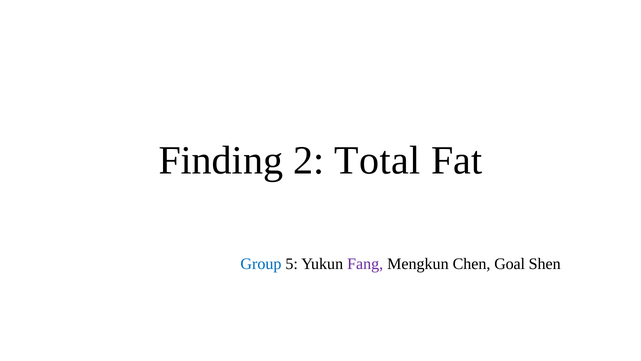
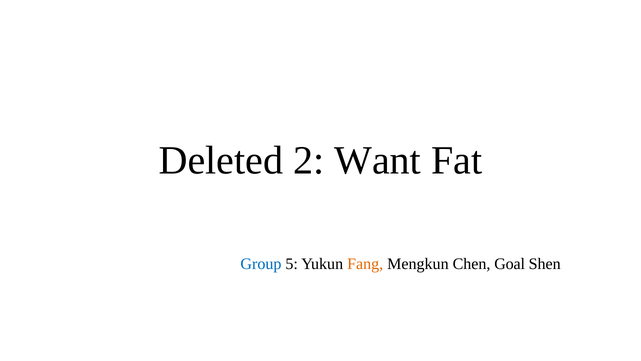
Finding: Finding -> Deleted
Total: Total -> Want
Fang colour: purple -> orange
